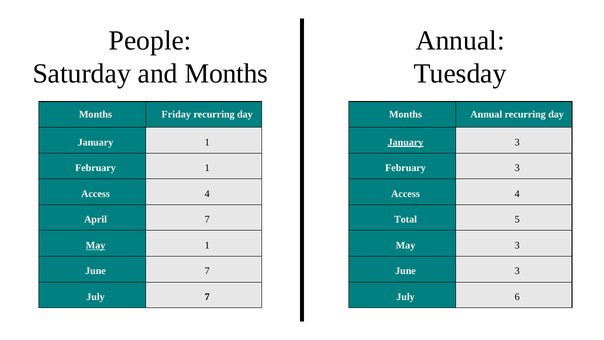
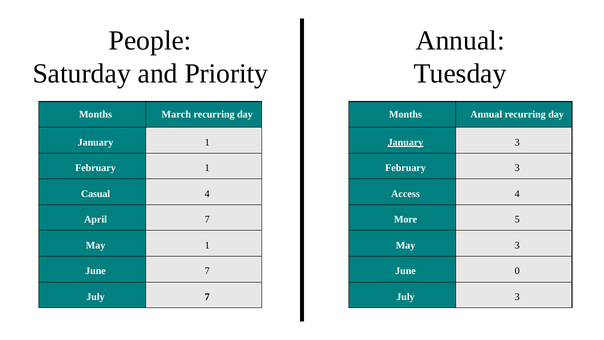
and Months: Months -> Priority
Friday: Friday -> March
Access at (95, 194): Access -> Casual
Total: Total -> More
May at (96, 245) underline: present -> none
June 3: 3 -> 0
July 6: 6 -> 3
